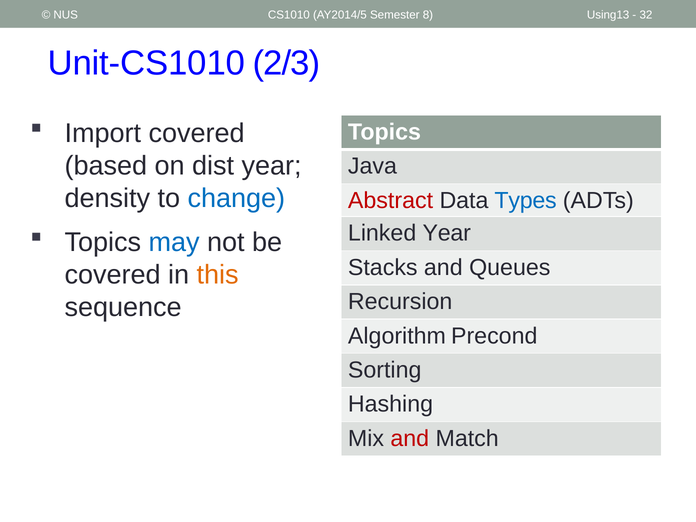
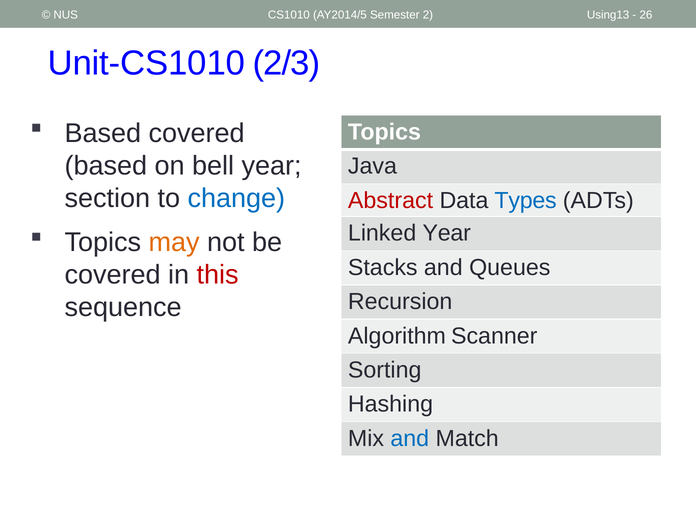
8: 8 -> 2
32: 32 -> 26
Import at (103, 133): Import -> Based
dist: dist -> bell
density: density -> section
may colour: blue -> orange
this colour: orange -> red
Precond: Precond -> Scanner
and at (410, 439) colour: red -> blue
